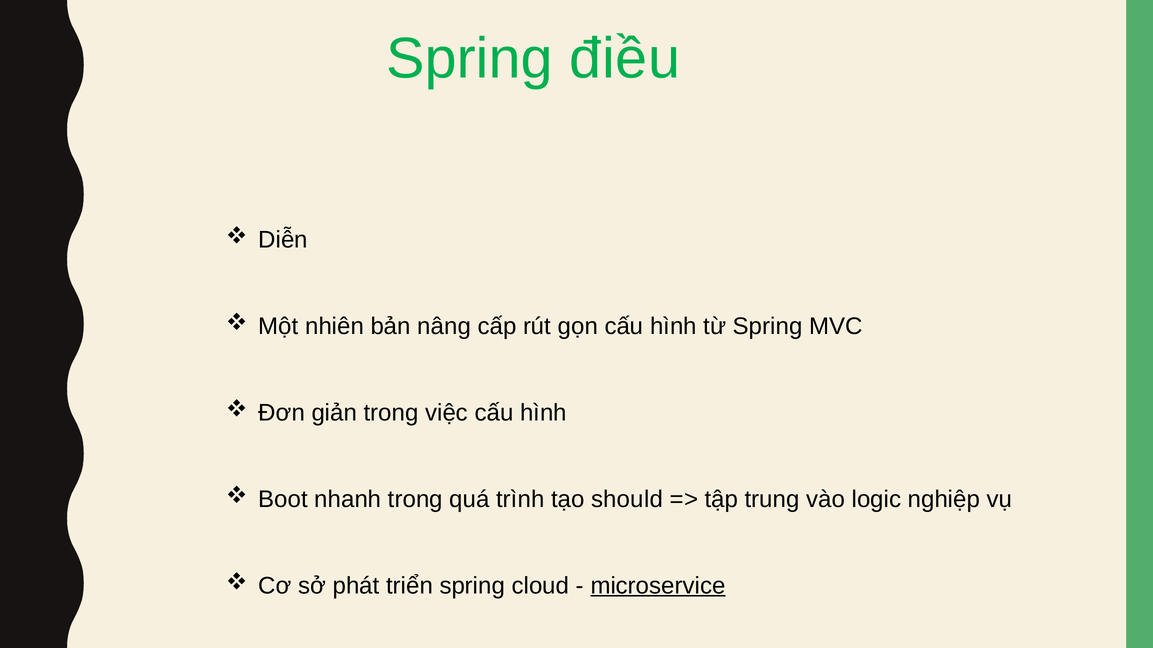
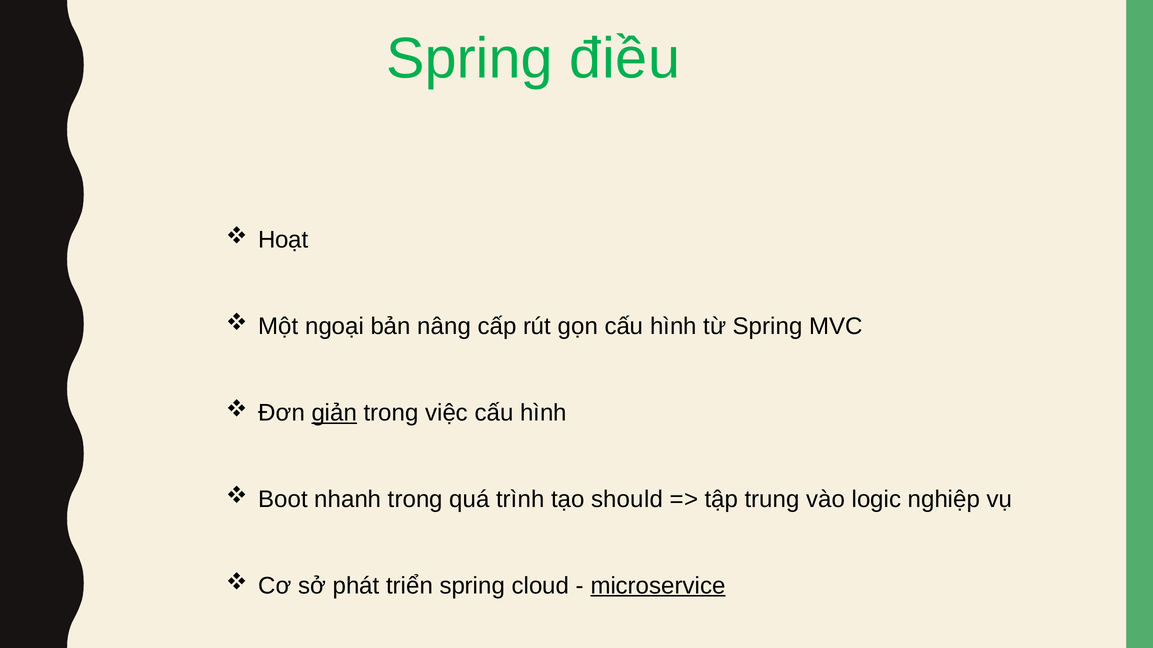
Diễn: Diễn -> Hoạt
nhiên: nhiên -> ngoại
giản underline: none -> present
